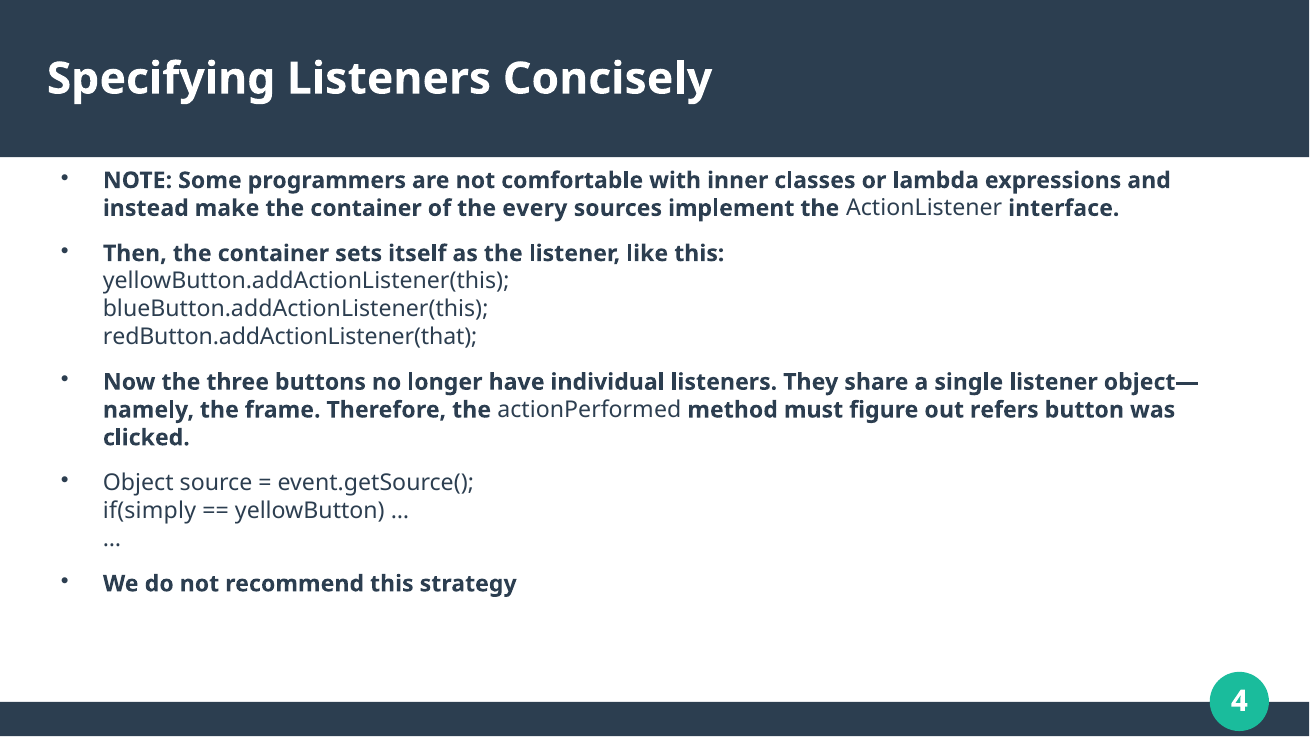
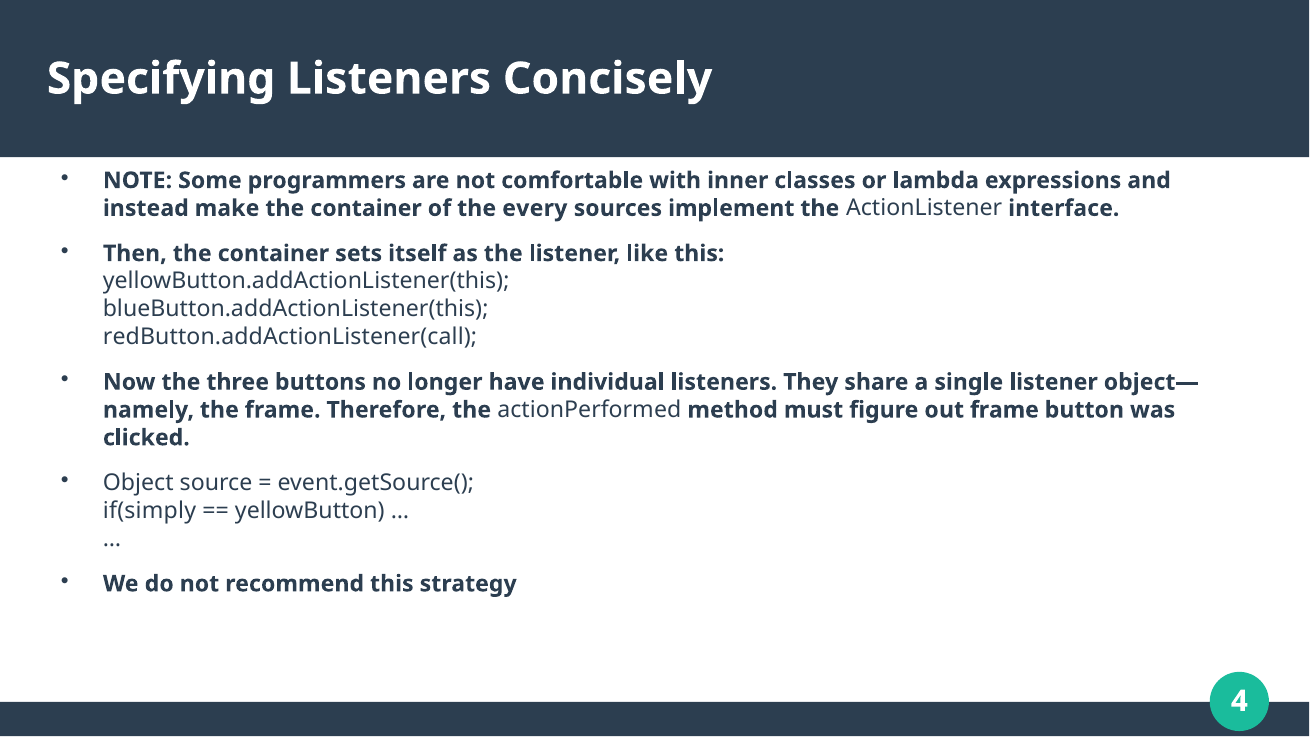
redButton.addActionListener(that: redButton.addActionListener(that -> redButton.addActionListener(call
out refers: refers -> frame
